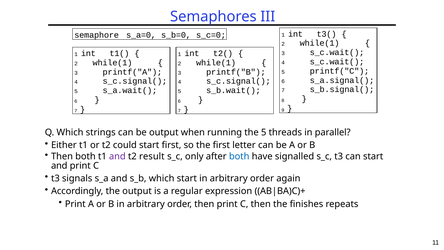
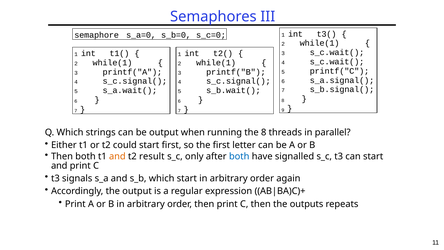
the 5: 5 -> 8
and at (117, 156) colour: purple -> orange
finishes: finishes -> outputs
